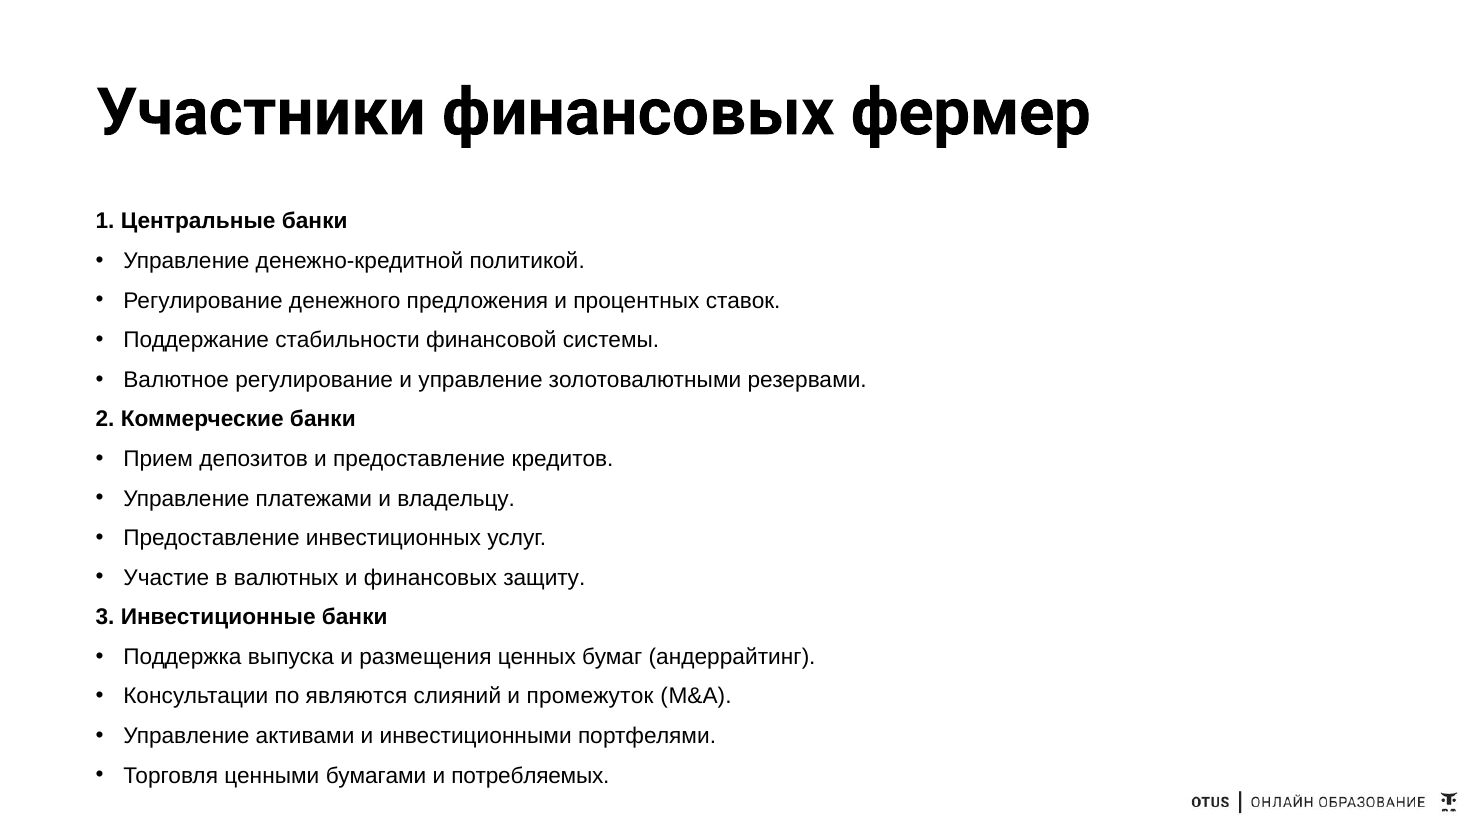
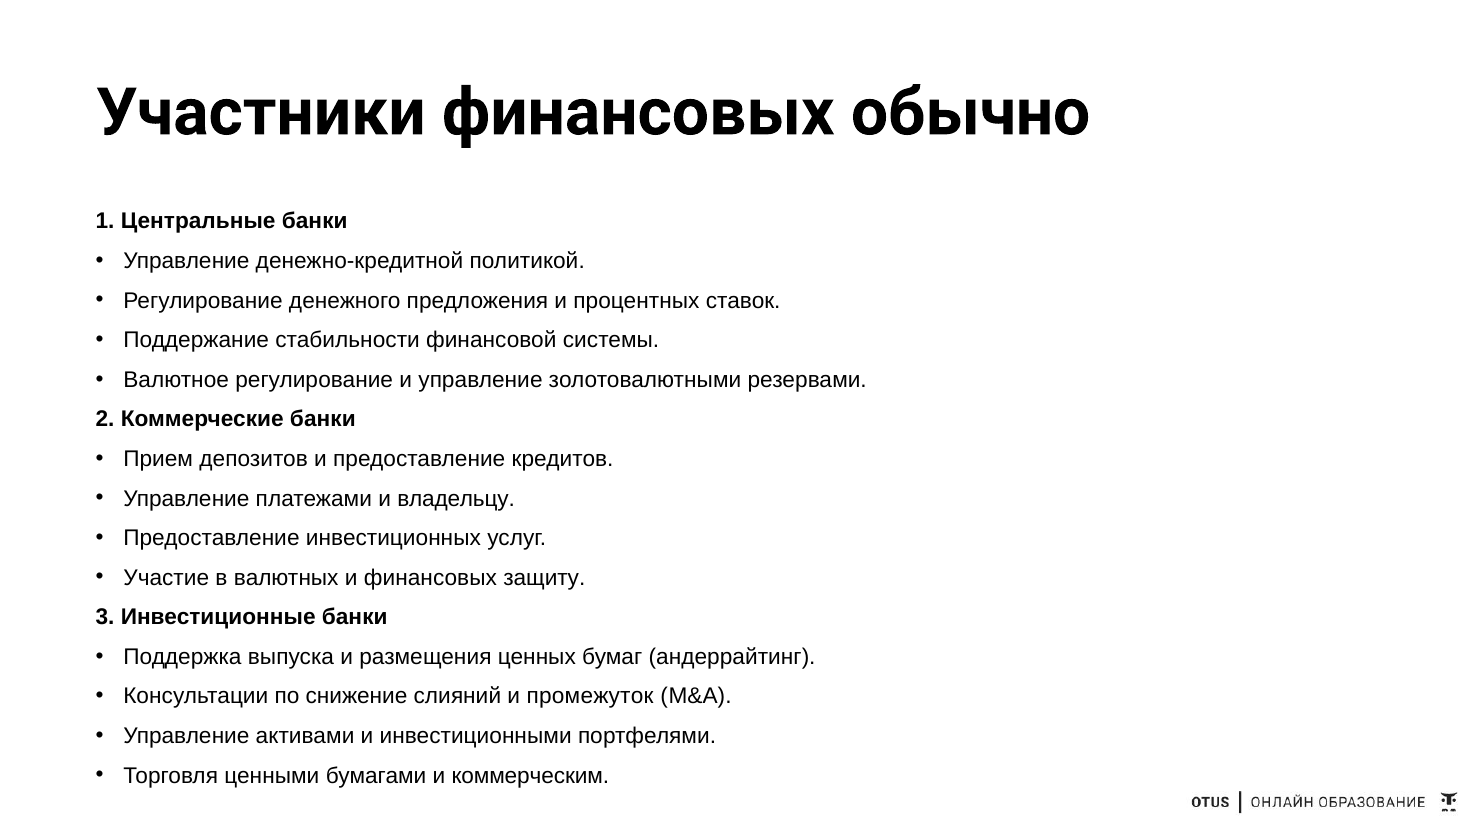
фермер: фермер -> обычно
являются: являются -> снижение
потребляемых: потребляемых -> коммерческим
